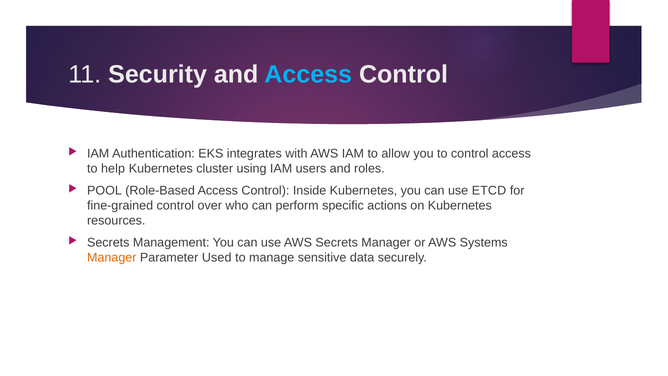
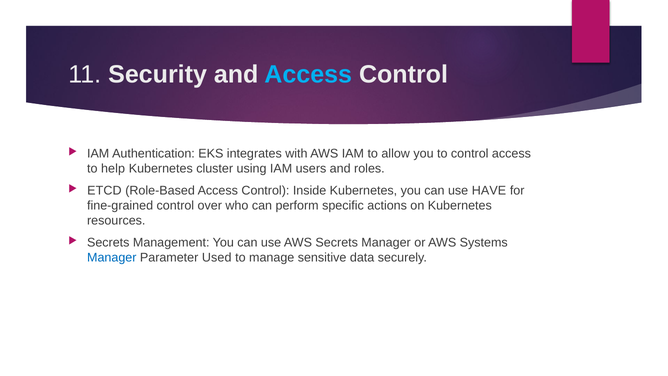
POOL: POOL -> ETCD
ETCD: ETCD -> HAVE
Manager at (112, 258) colour: orange -> blue
